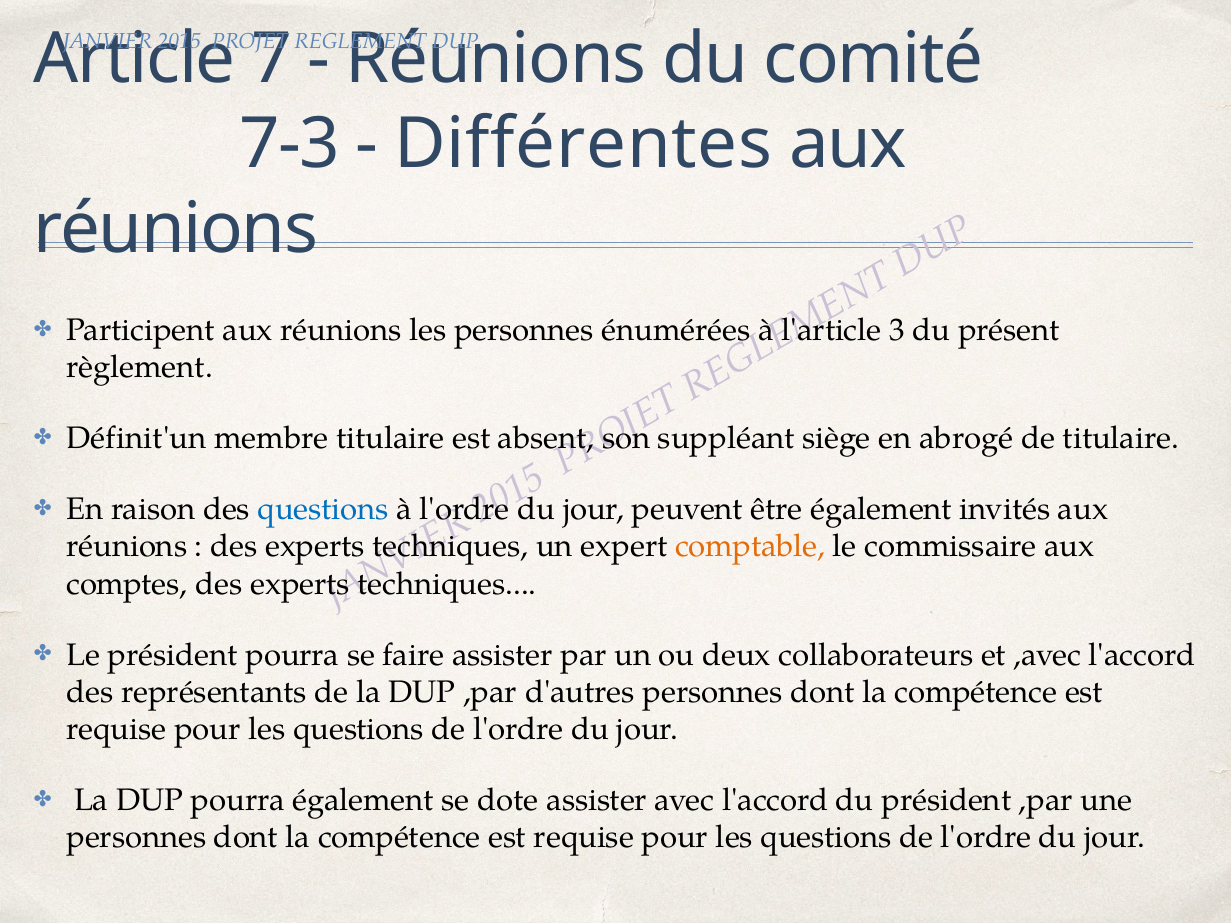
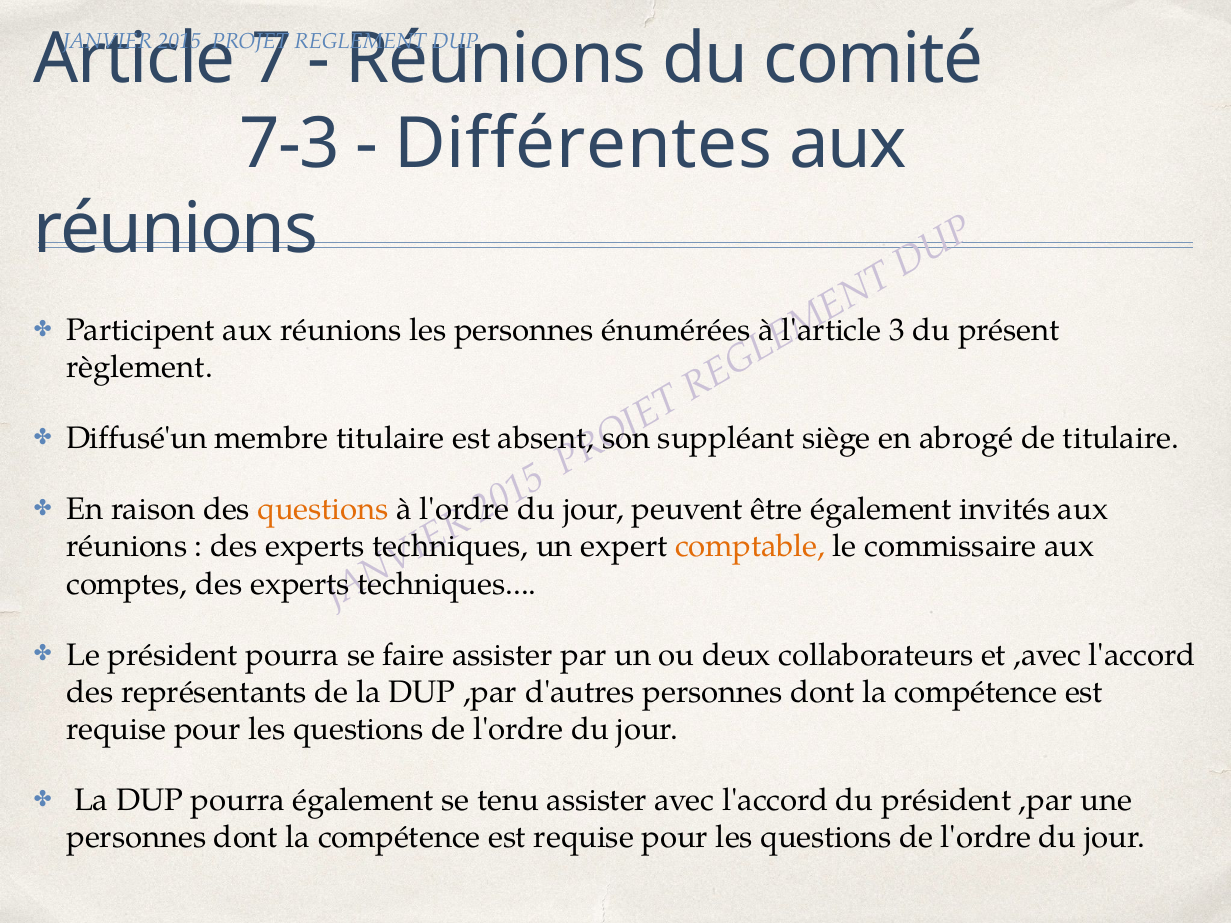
Définit'un: Définit'un -> Diffusé'un
questions at (323, 509) colour: blue -> orange
dote: dote -> tenu
